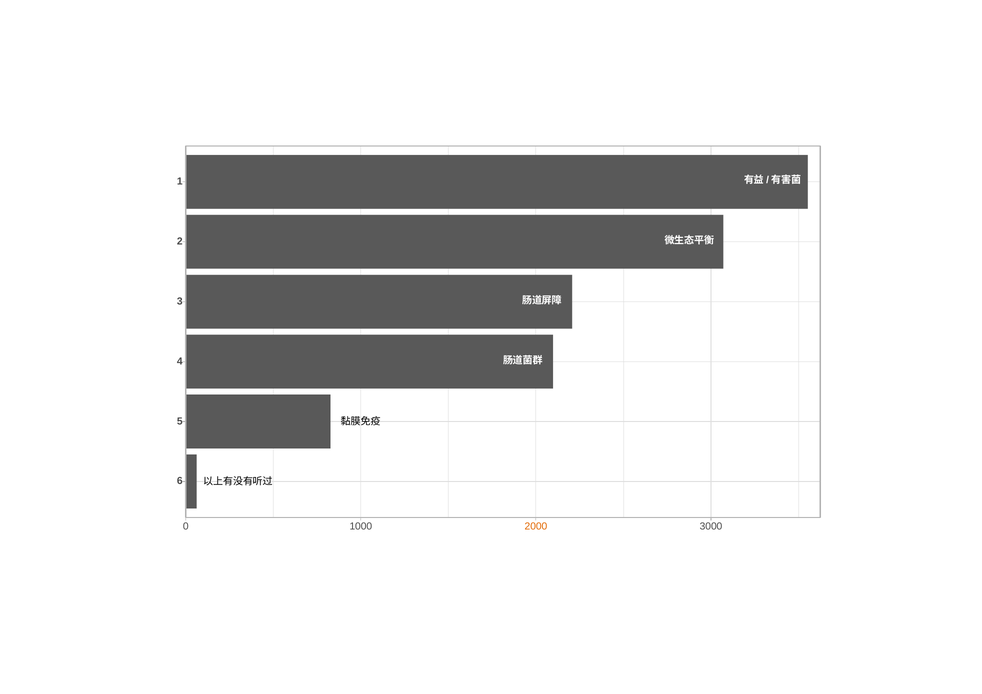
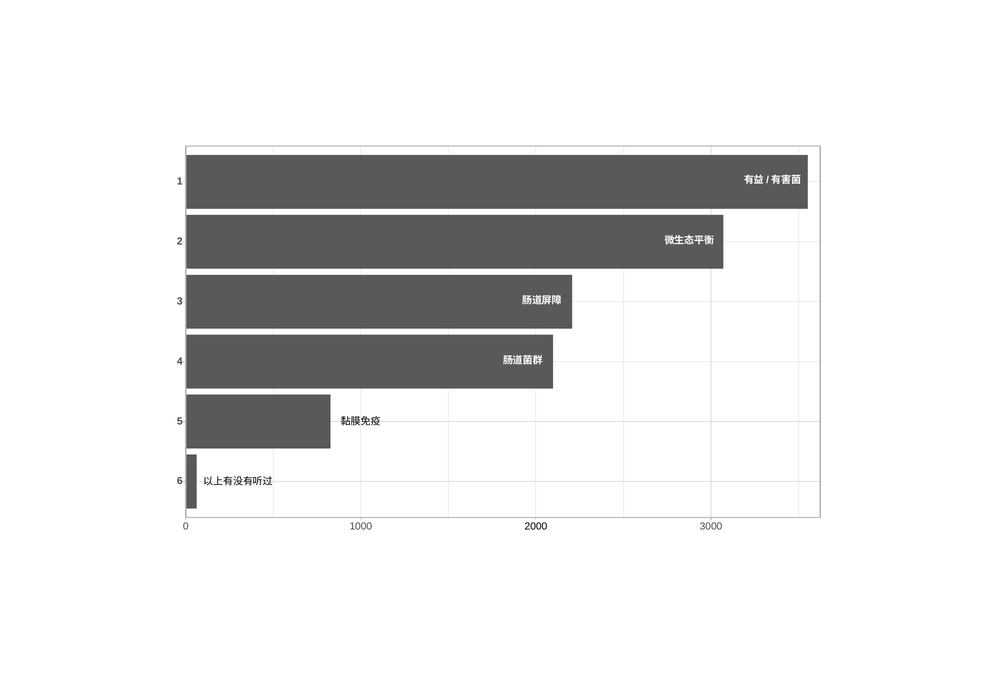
2000 colour: orange -> black
